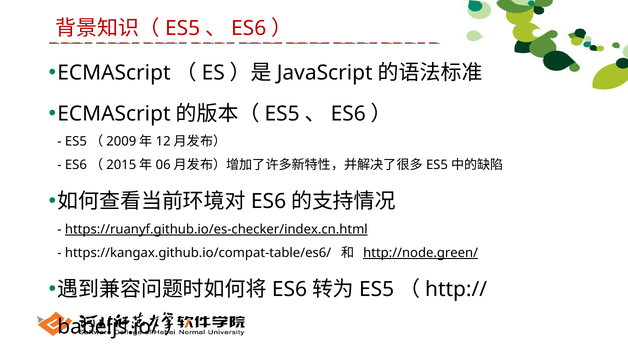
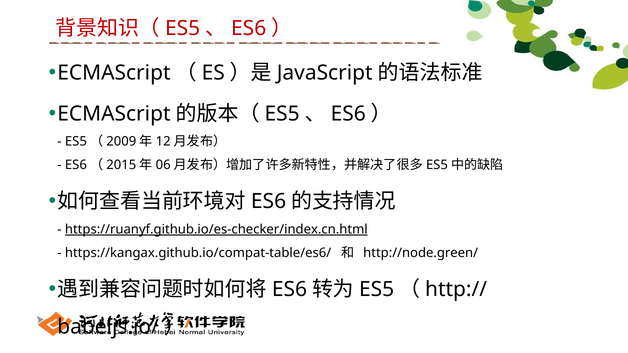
http://node.green/ underline: present -> none
